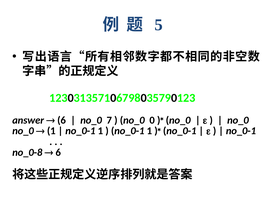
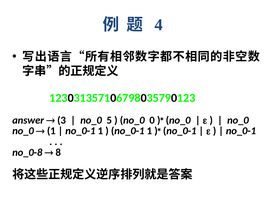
5: 5 -> 4
6 at (62, 120): 6 -> 3
7: 7 -> 5
6 at (58, 152): 6 -> 8
